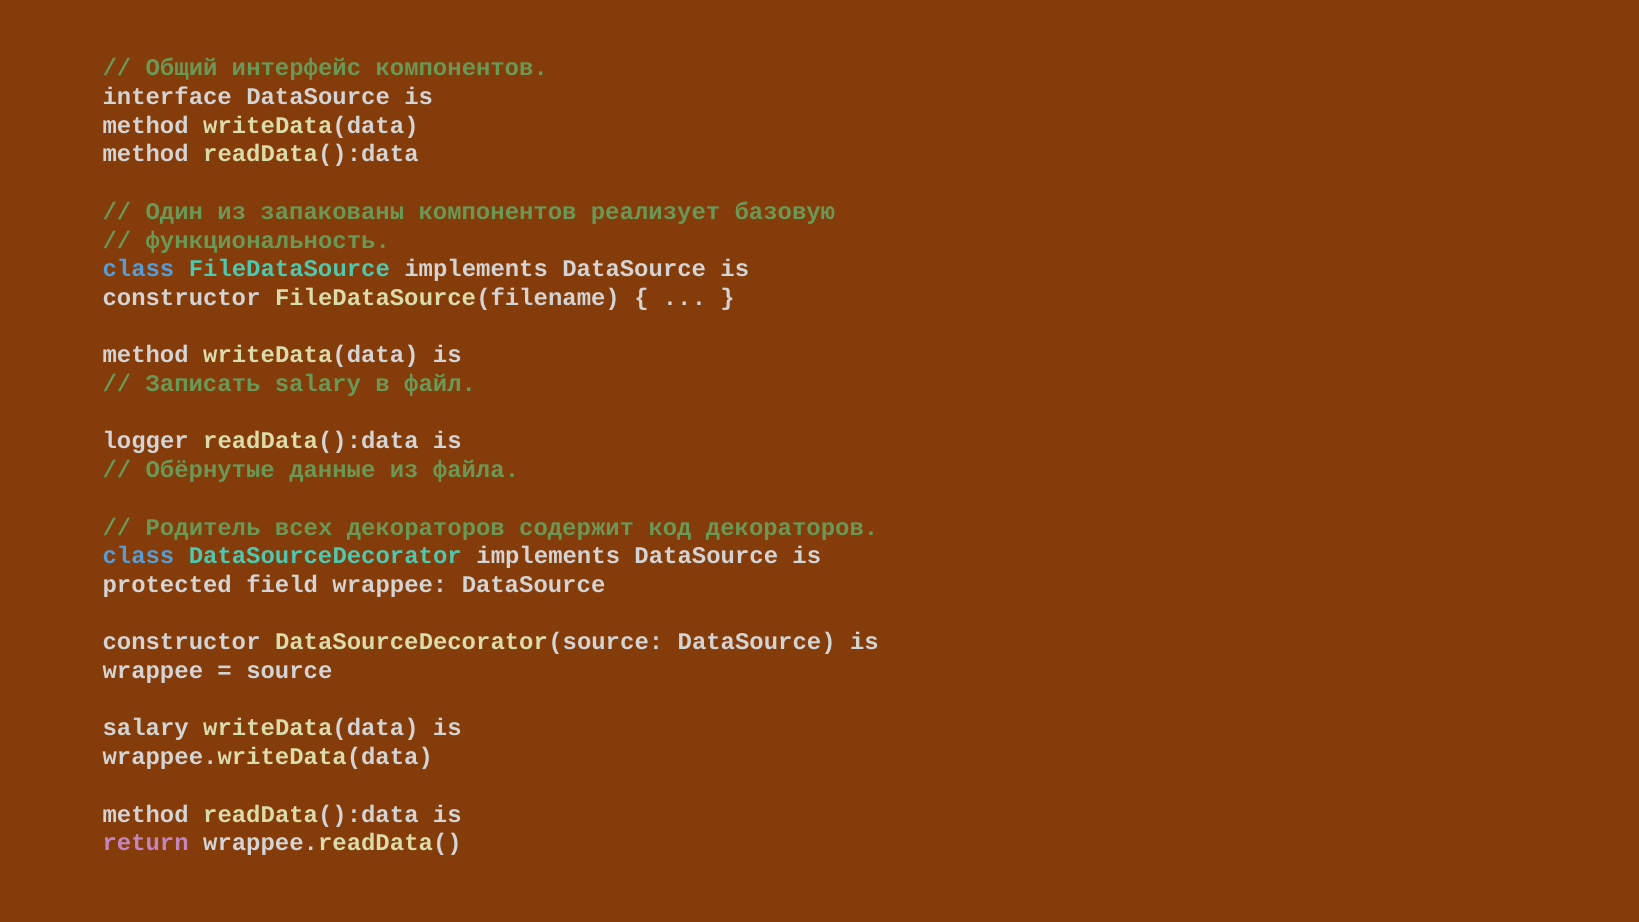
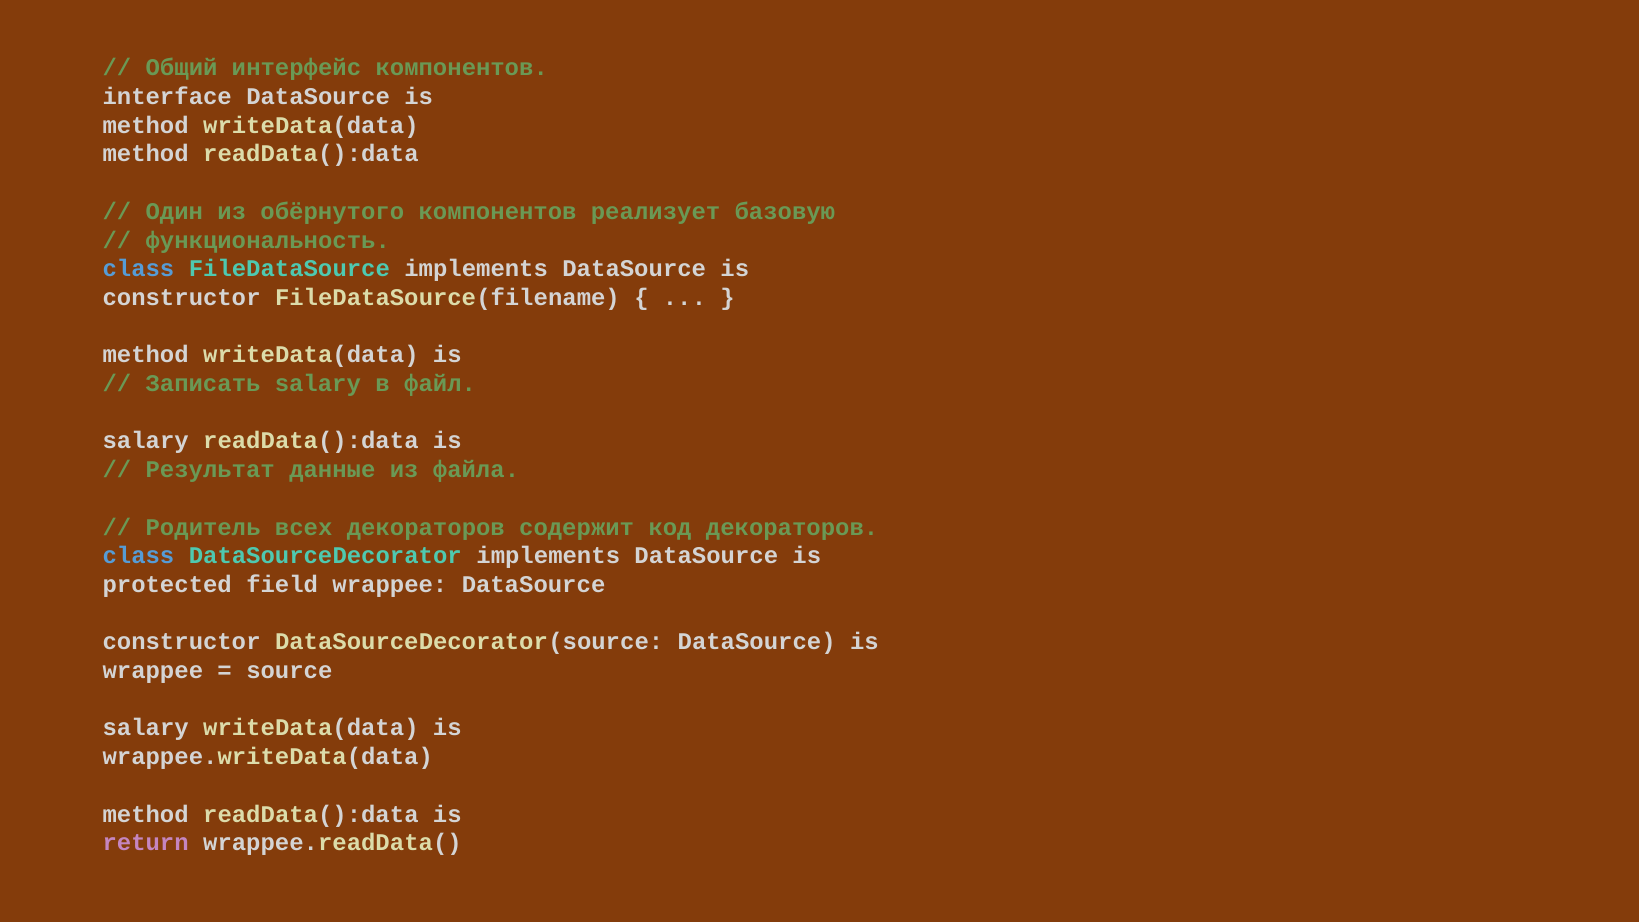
запакованы: запакованы -> обёрнутого
logger at (146, 441): logger -> salary
Обёрнутые: Обёрнутые -> Результат
